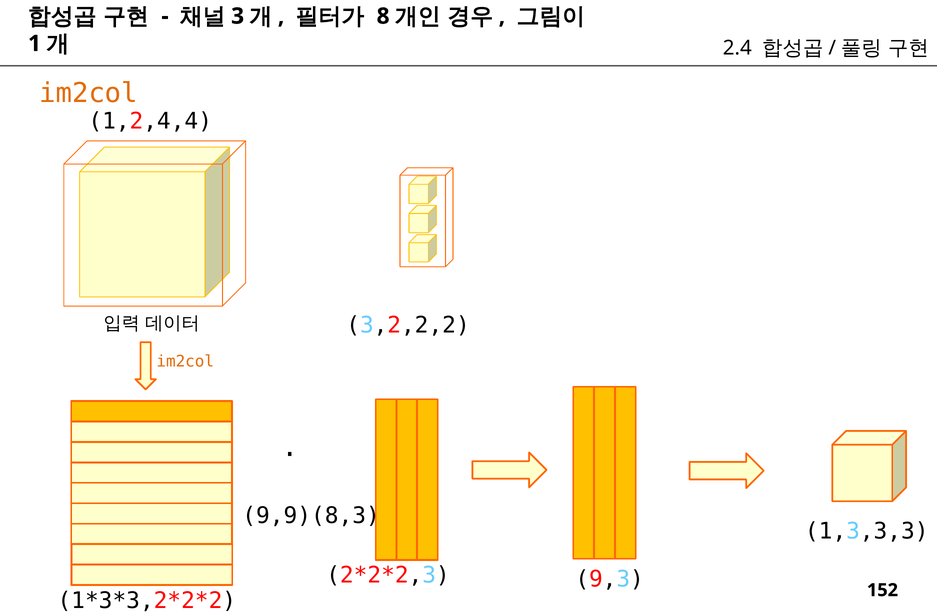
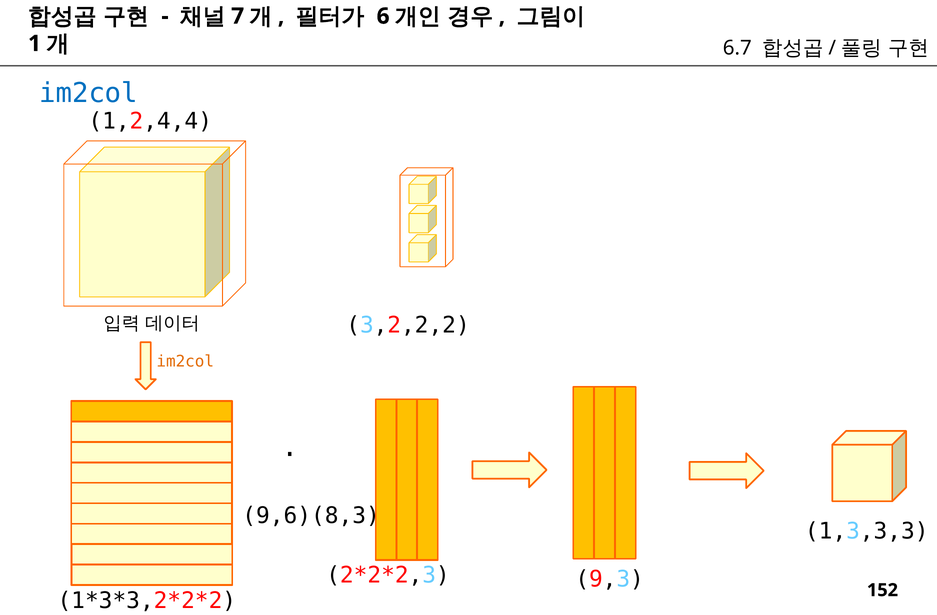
3: 3 -> 7
8: 8 -> 6
2.4: 2.4 -> 6.7
im2col at (89, 93) colour: orange -> blue
9,9)(8,3: 9,9)(8,3 -> 9,6)(8,3
